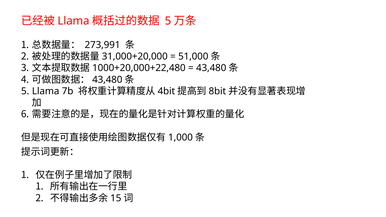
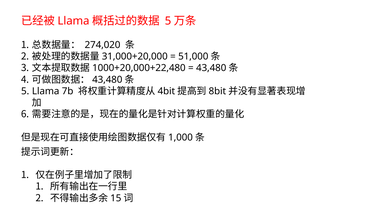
273,991: 273,991 -> 274,020
